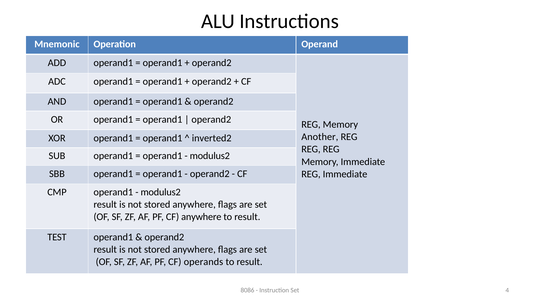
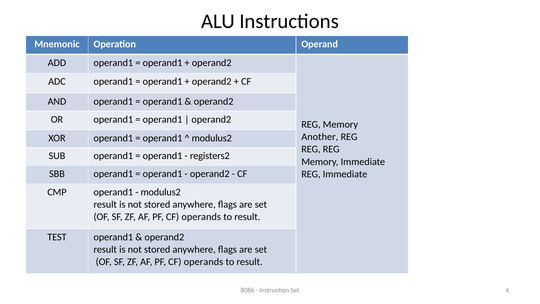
inverted2 at (212, 138): inverted2 -> modulus2
modulus2 at (210, 156): modulus2 -> registers2
anywhere at (201, 217): anywhere -> operands
